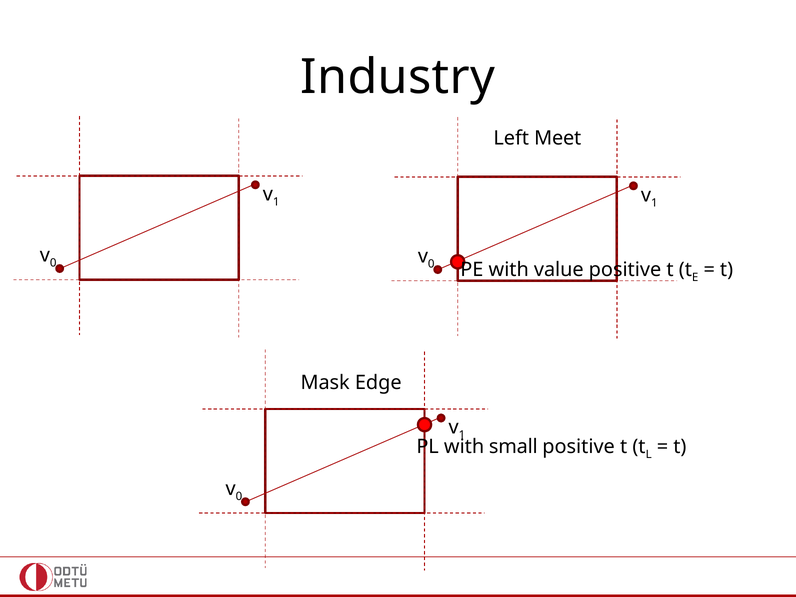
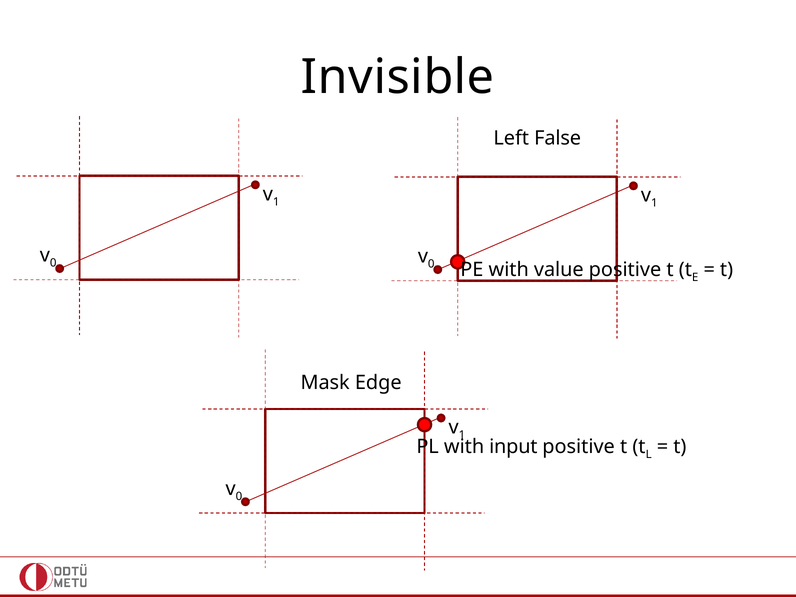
Industry: Industry -> Invisible
Meet: Meet -> False
small: small -> input
